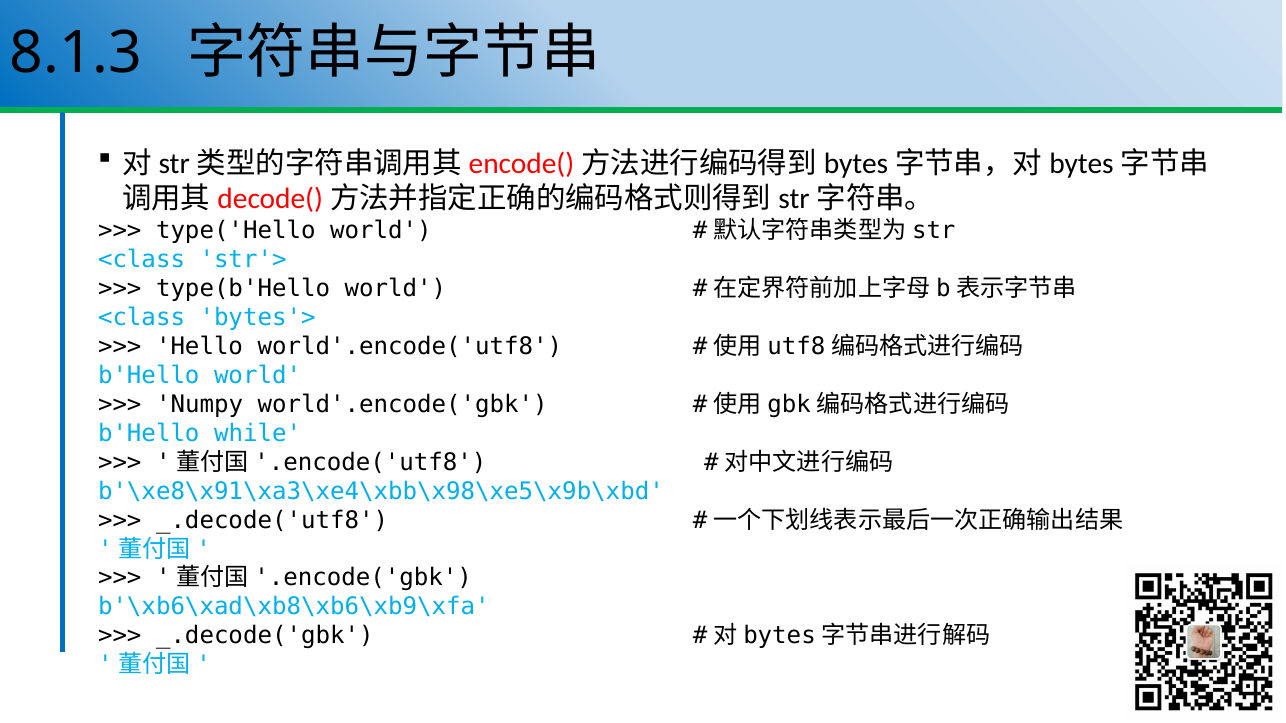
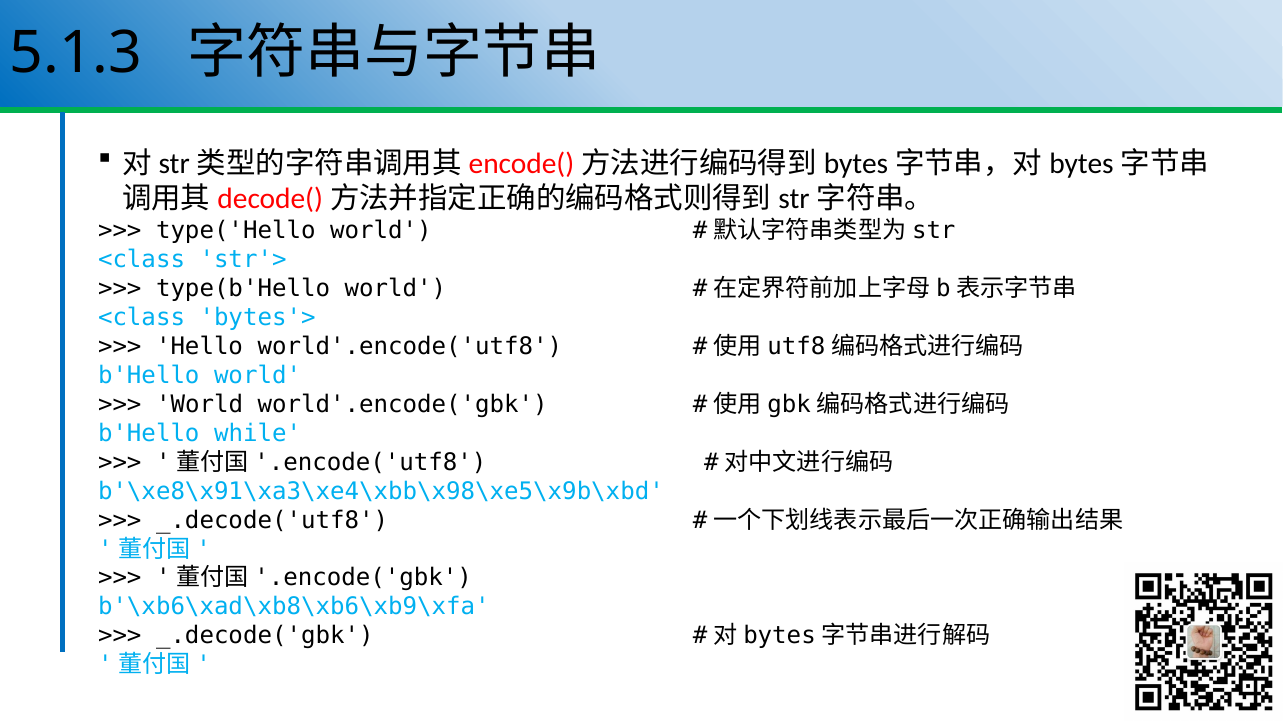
8.1.3: 8.1.3 -> 5.1.3
Numpy at (200, 405): Numpy -> World
